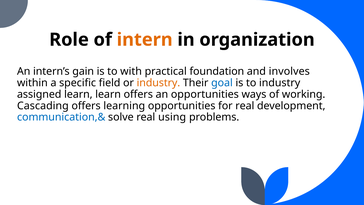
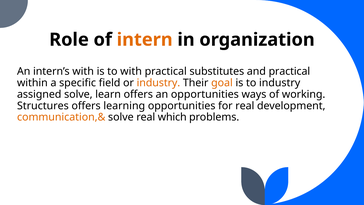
intern’s gain: gain -> with
foundation: foundation -> substitutes
and involves: involves -> practical
goal colour: blue -> orange
assigned learn: learn -> solve
Cascading: Cascading -> Structures
communication,& colour: blue -> orange
using: using -> which
